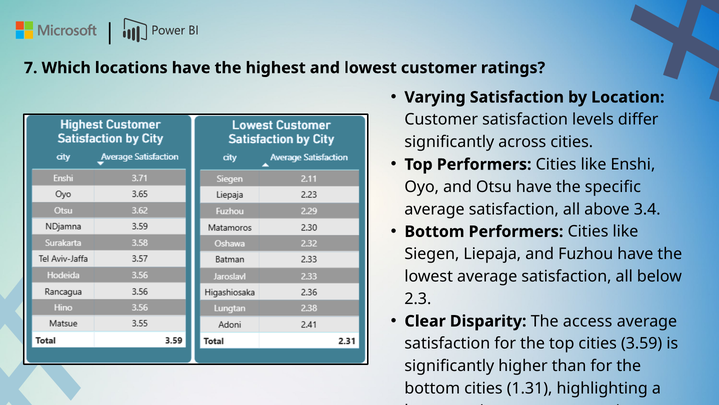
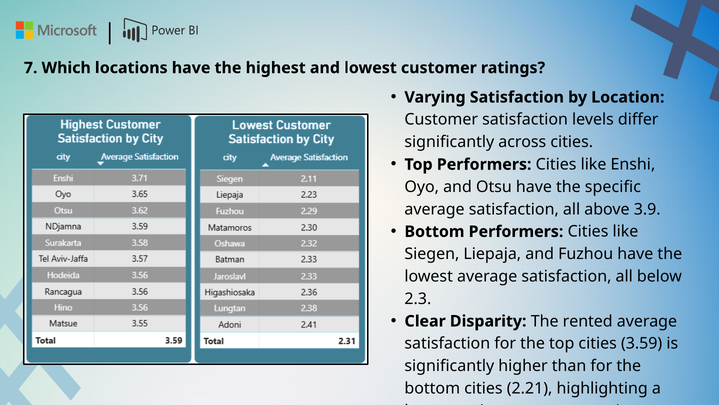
3.4: 3.4 -> 3.9
access: access -> rented
1.31: 1.31 -> 2.21
